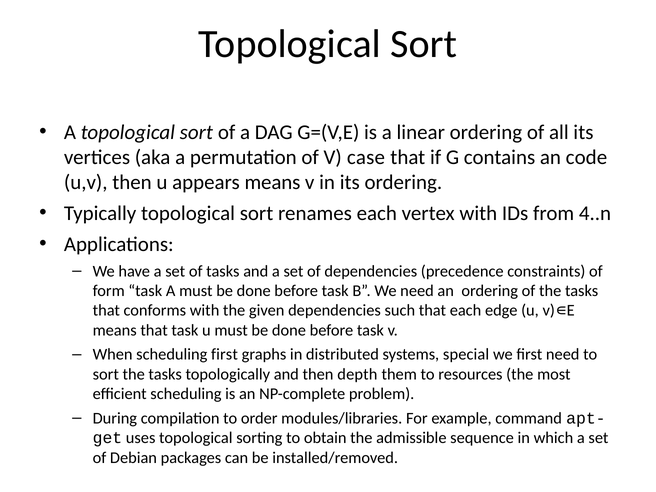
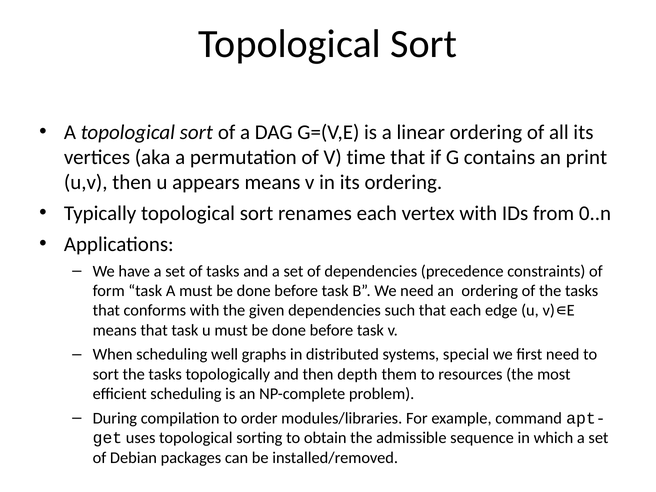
case: case -> time
code: code -> print
4..n: 4..n -> 0..n
scheduling first: first -> well
